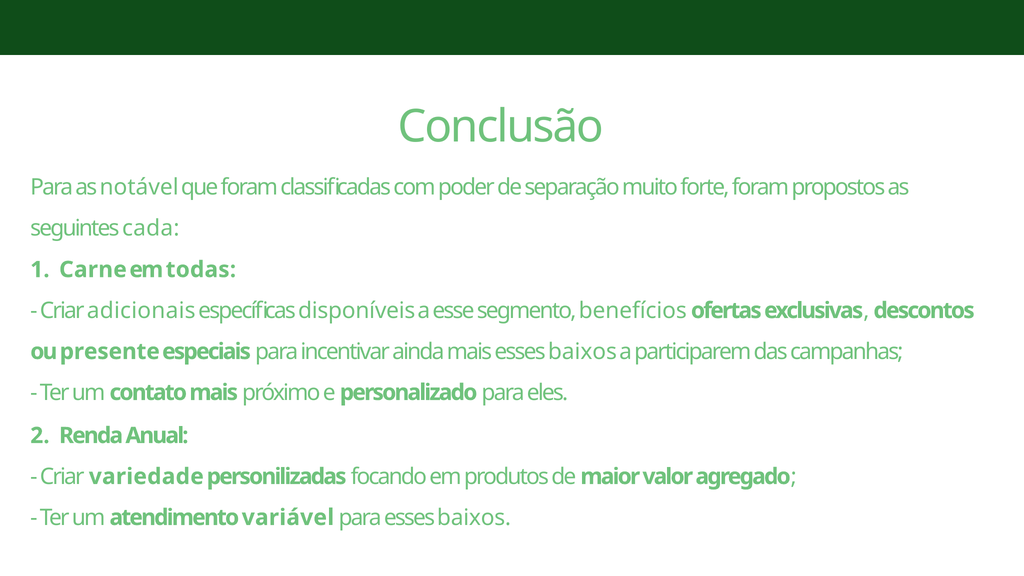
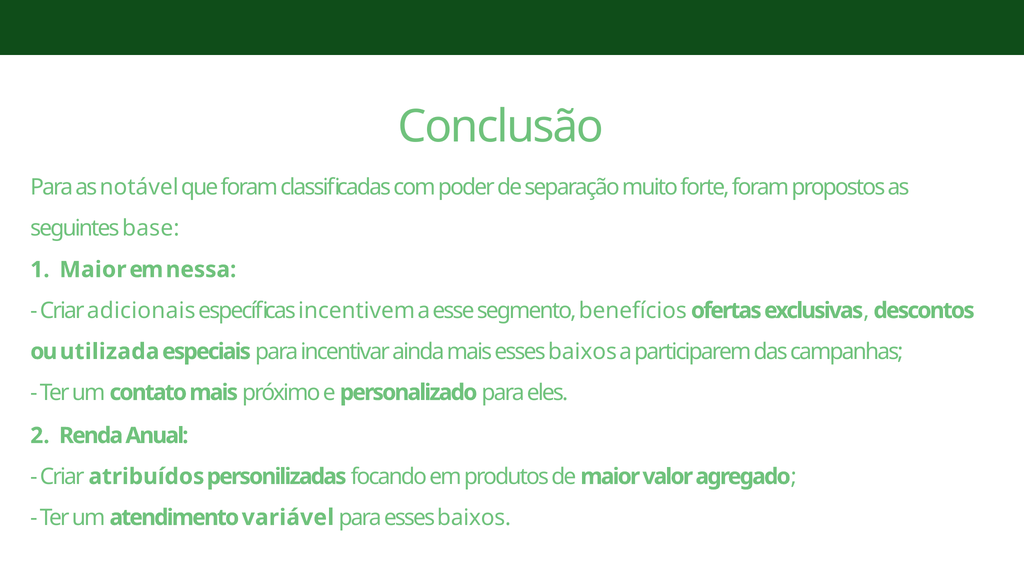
cada: cada -> base
Carne at (93, 270): Carne -> Maior
todas: todas -> nessa
disponíveis: disponíveis -> incentivem
presente: presente -> utilizada
variedade: variedade -> atribuídos
